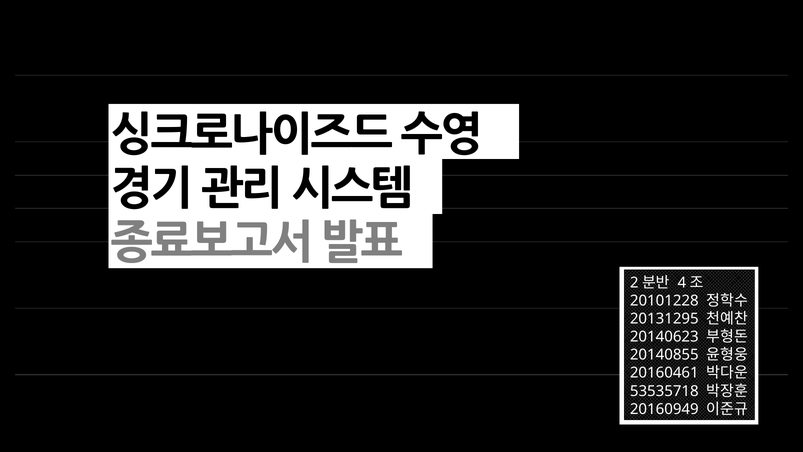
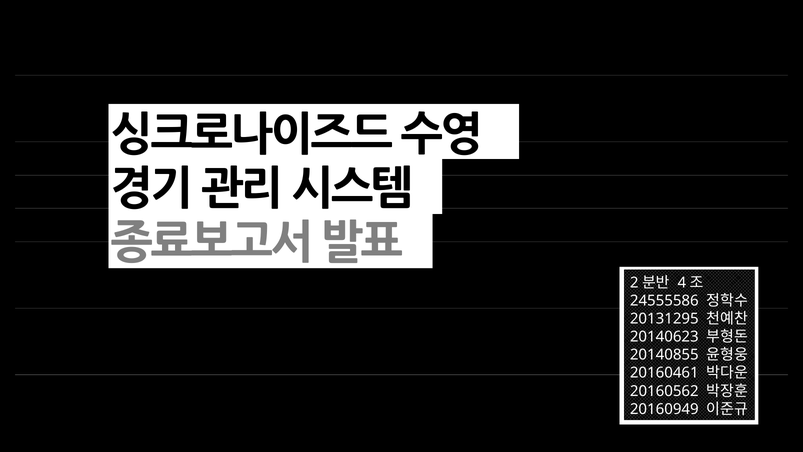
20101228: 20101228 -> 24555586
53535718: 53535718 -> 20160562
